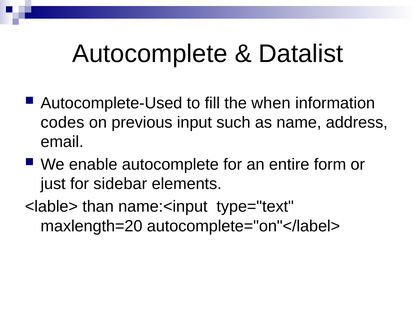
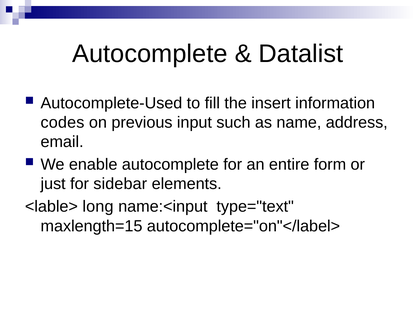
when: when -> insert
than: than -> long
maxlength=20: maxlength=20 -> maxlength=15
